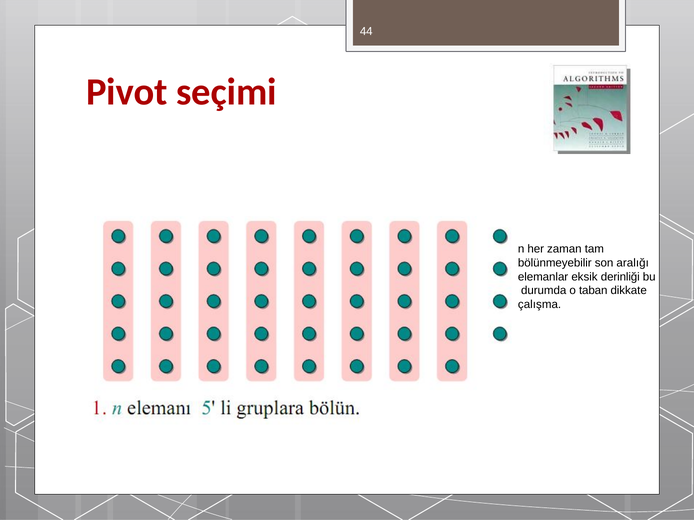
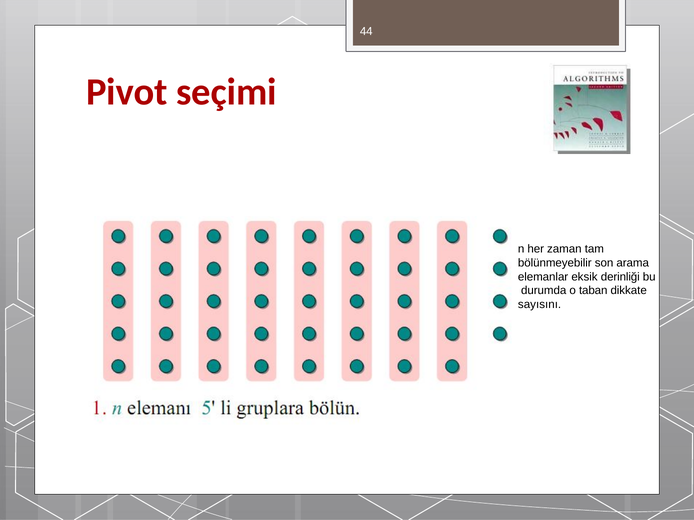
aralığı: aralığı -> arama
çalışma: çalışma -> sayısını
